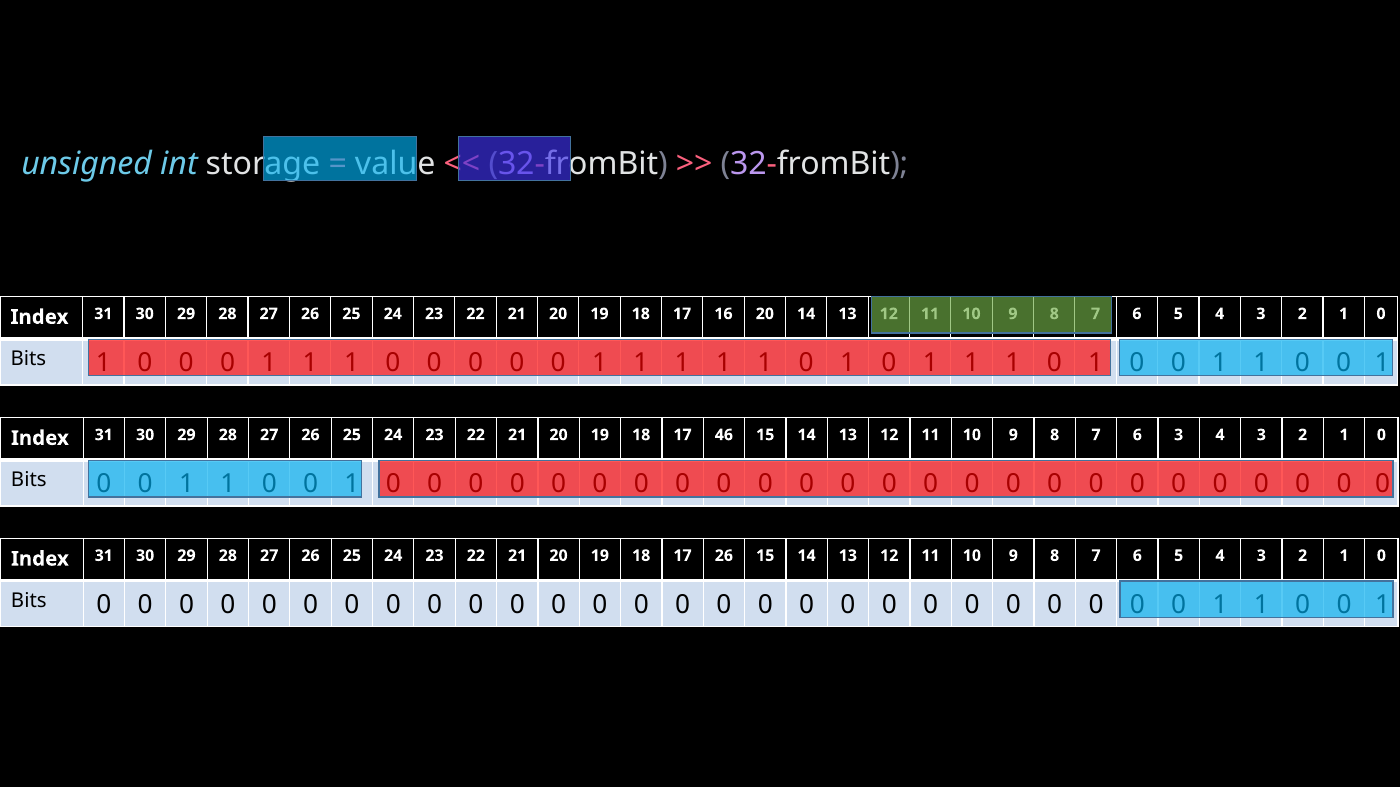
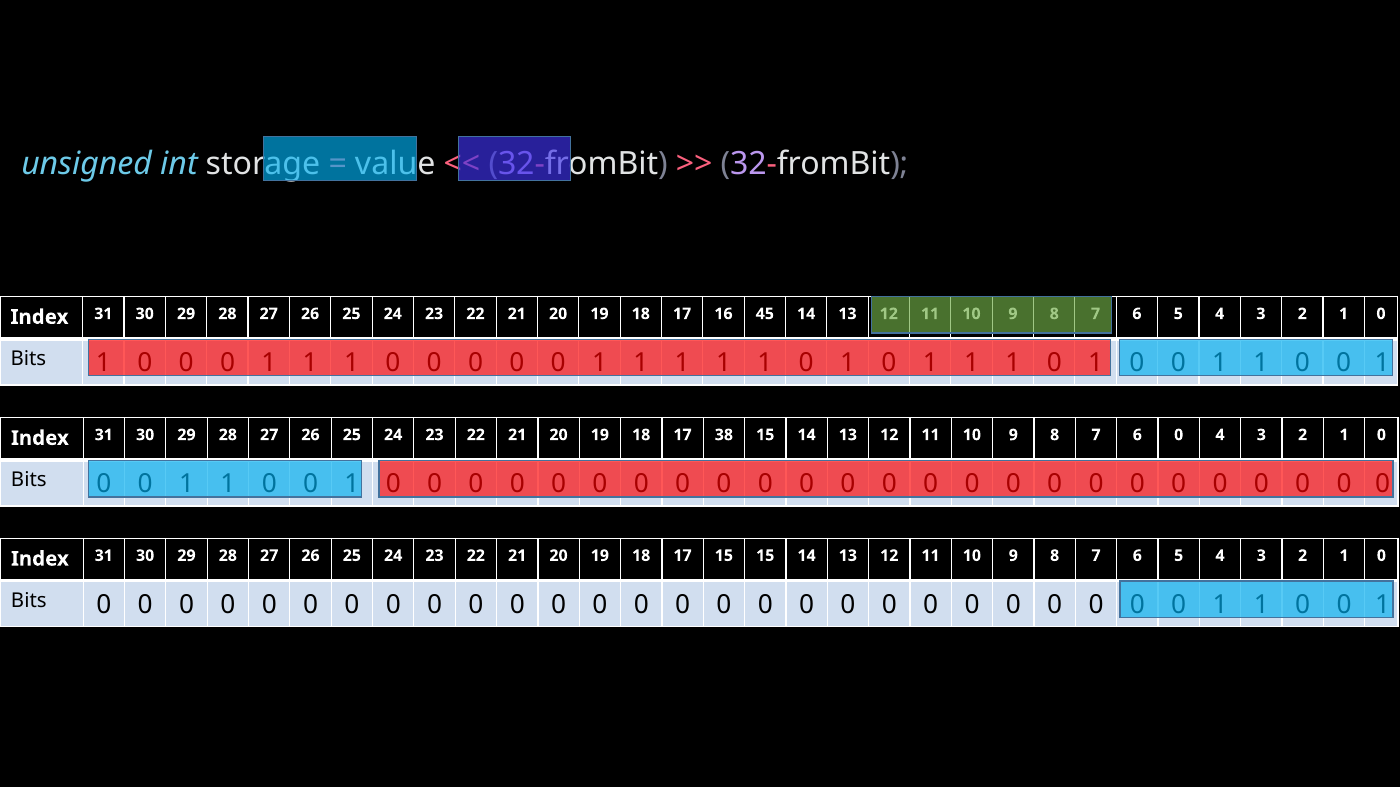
16 20: 20 -> 45
46: 46 -> 38
6 3: 3 -> 0
17 26: 26 -> 15
